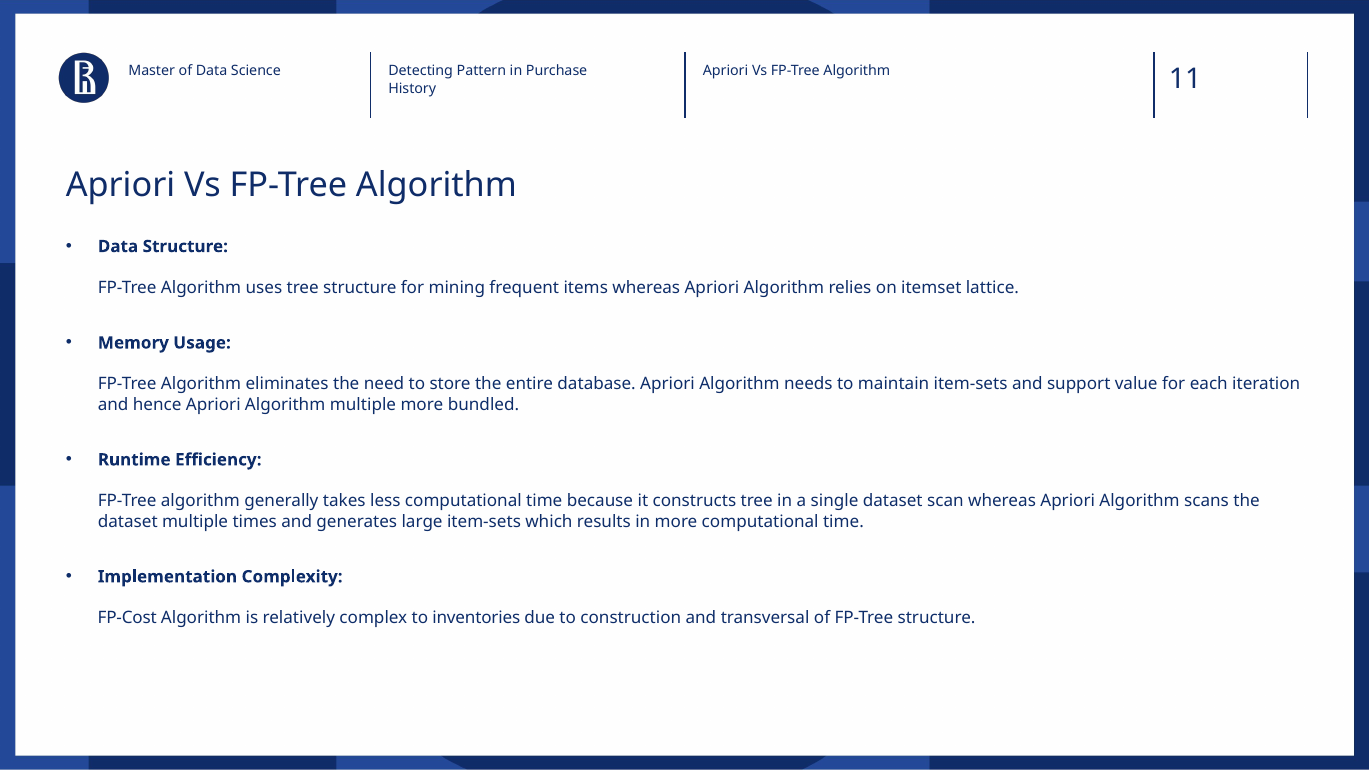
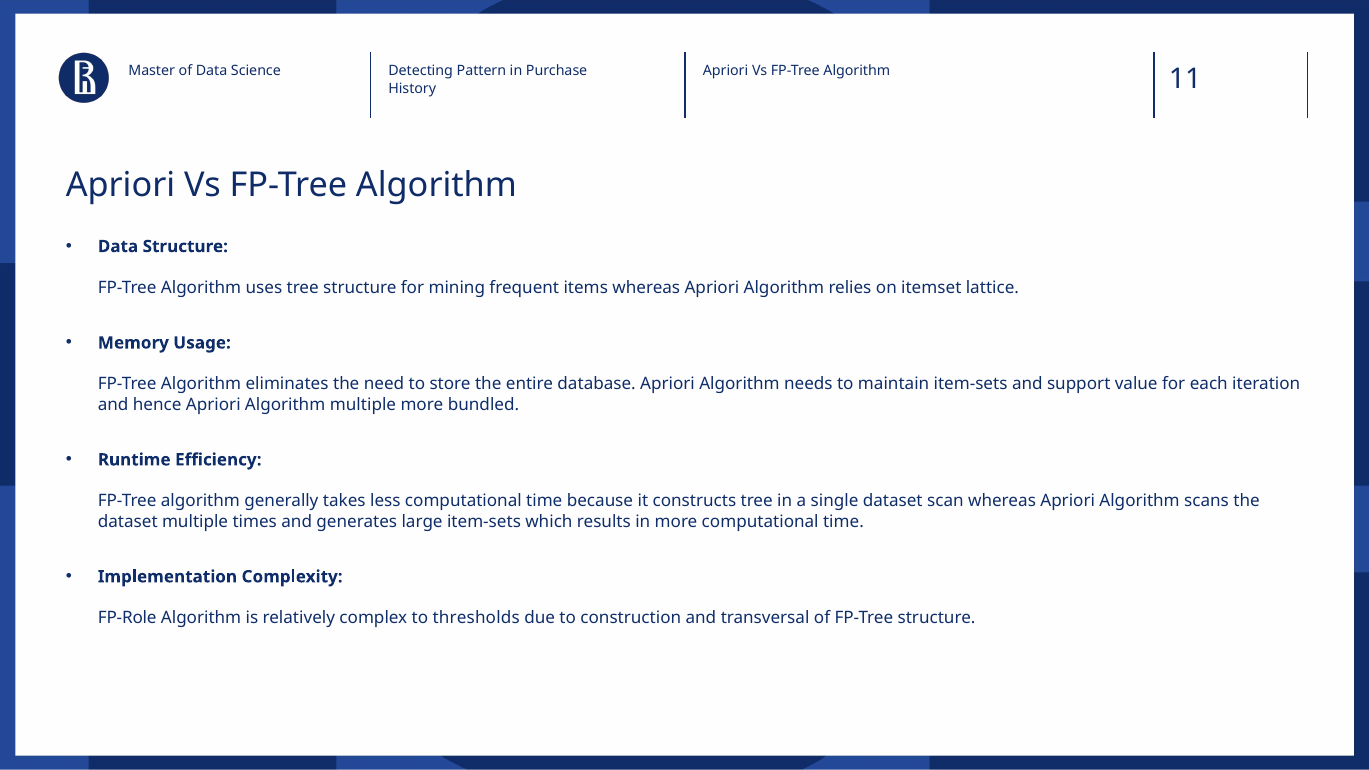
FP-Cost: FP-Cost -> FP-Role
inventories: inventories -> thresholds
